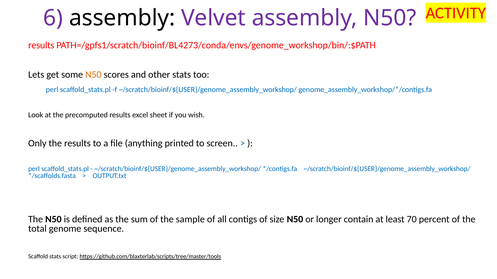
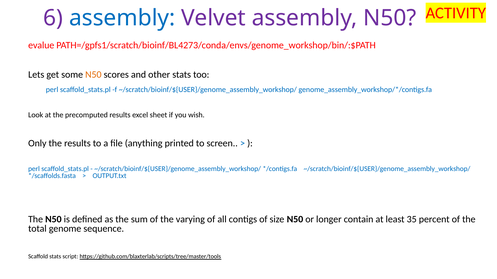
assembly at (122, 18) colour: black -> blue
results at (41, 45): results -> evalue
sample: sample -> varying
70: 70 -> 35
